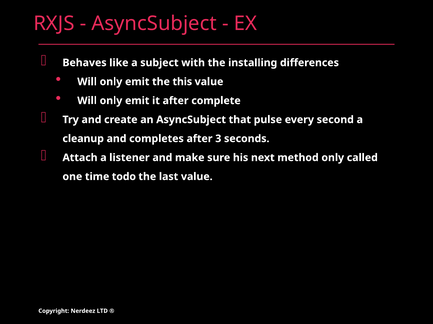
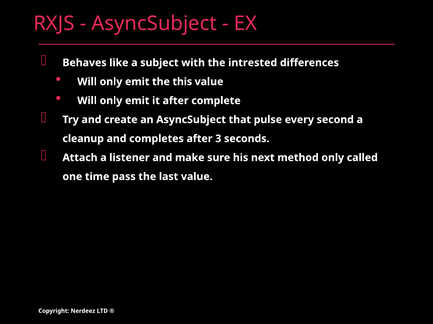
installing: installing -> intrested
todo: todo -> pass
